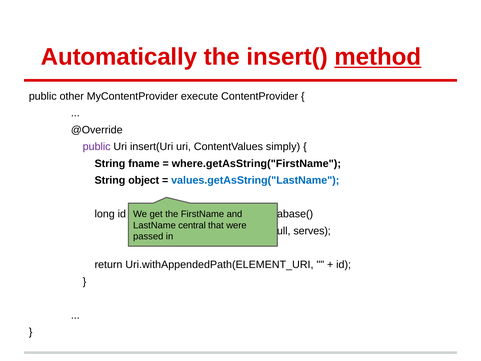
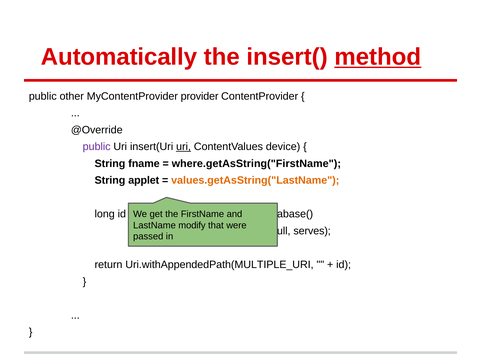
execute: execute -> provider
uri at (184, 147) underline: none -> present
simply: simply -> device
object: object -> applet
values.getAsString("LastName colour: blue -> orange
central: central -> modify
Uri.withAppendedPath(ELEMENT_URI: Uri.withAppendedPath(ELEMENT_URI -> Uri.withAppendedPath(MULTIPLE_URI
